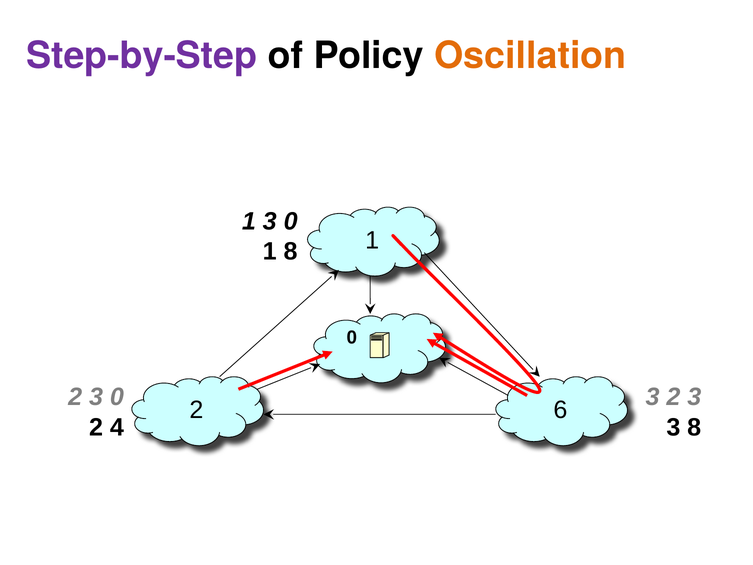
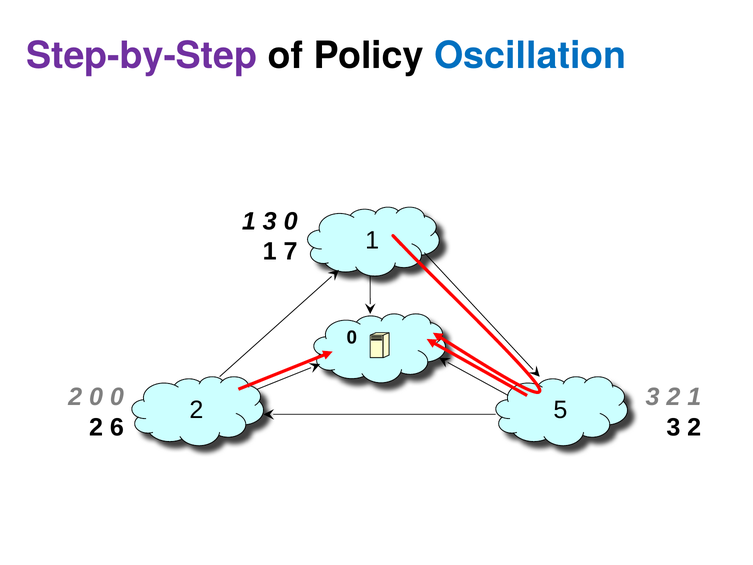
Oscillation colour: orange -> blue
1 8: 8 -> 7
3 at (96, 397): 3 -> 0
3 2 3: 3 -> 1
6: 6 -> 5
4: 4 -> 6
8 at (694, 427): 8 -> 2
